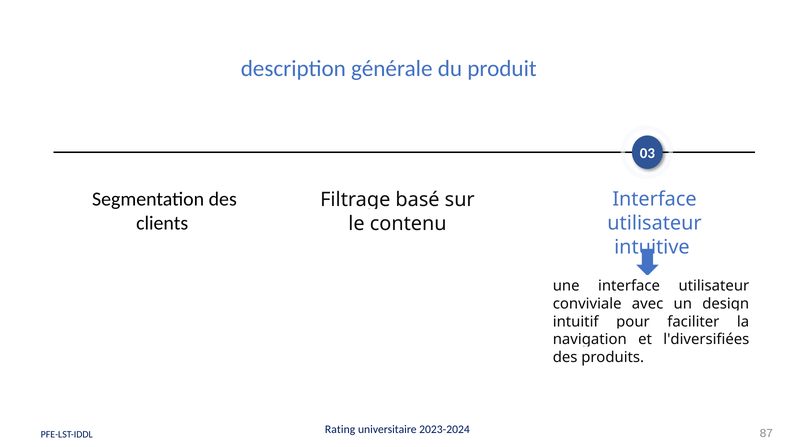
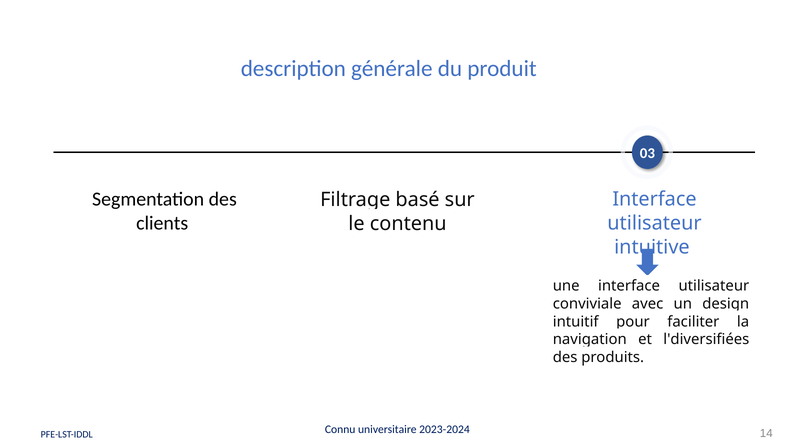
Rating: Rating -> Connu
87: 87 -> 14
